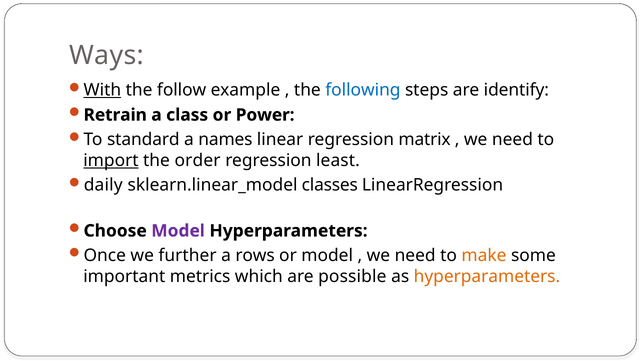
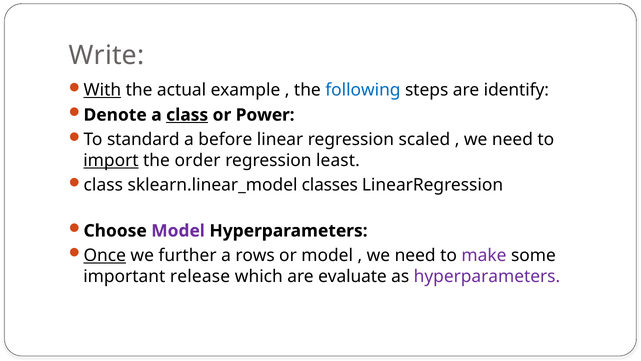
Ways: Ways -> Write
follow: follow -> actual
Retrain: Retrain -> Denote
class at (187, 115) underline: none -> present
names: names -> before
matrix: matrix -> scaled
daily at (103, 185): daily -> class
Once underline: none -> present
make colour: orange -> purple
metrics: metrics -> release
possible: possible -> evaluate
hyperparameters at (487, 276) colour: orange -> purple
